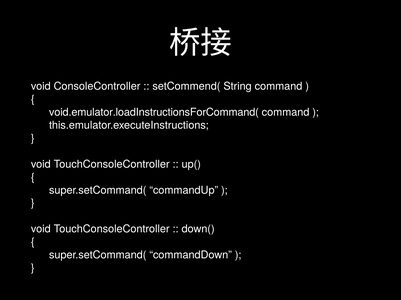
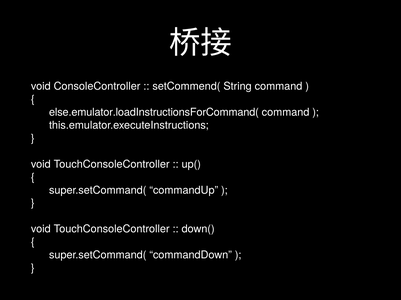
void.emulator.loadInstructionsForCommand(: void.emulator.loadInstructionsForCommand( -> else.emulator.loadInstructionsForCommand(
